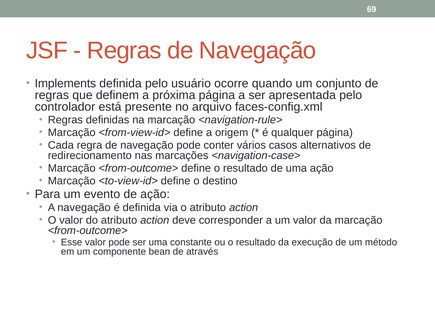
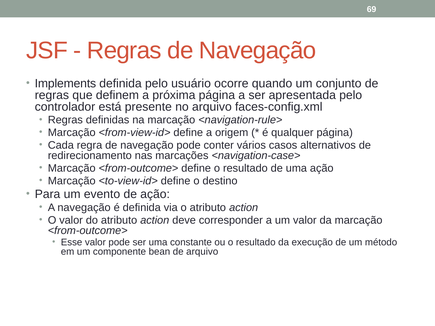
de através: através -> arquivo
